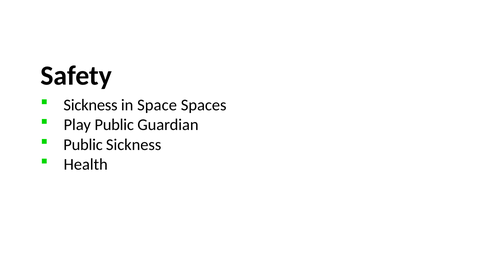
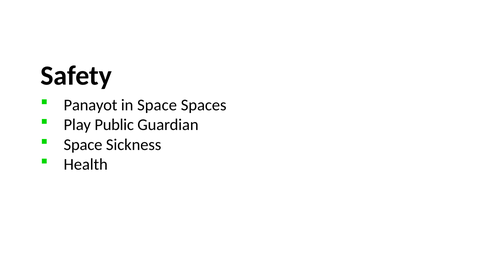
Sickness at (91, 105): Sickness -> Panayot
Public at (83, 144): Public -> Space
